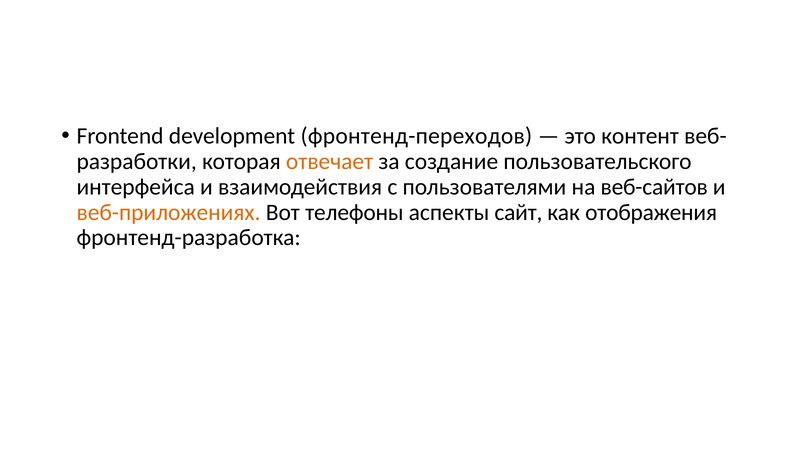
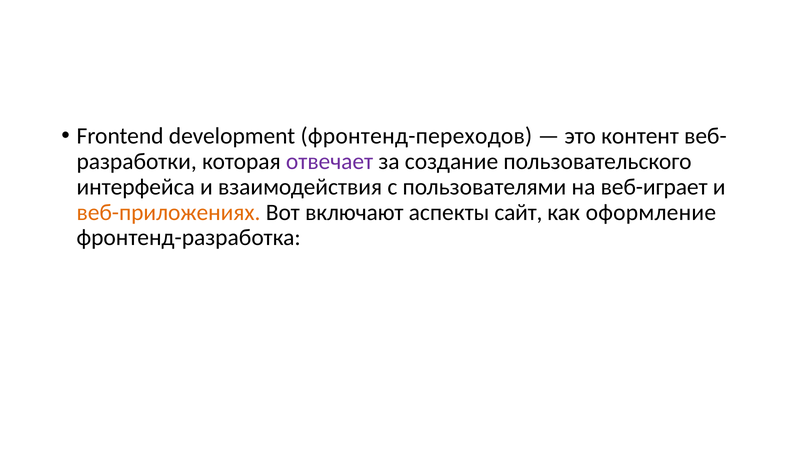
отвечает colour: orange -> purple
веб-сайтов: веб-сайтов -> веб-играет
телефоны: телефоны -> включают
отображения: отображения -> оформление
